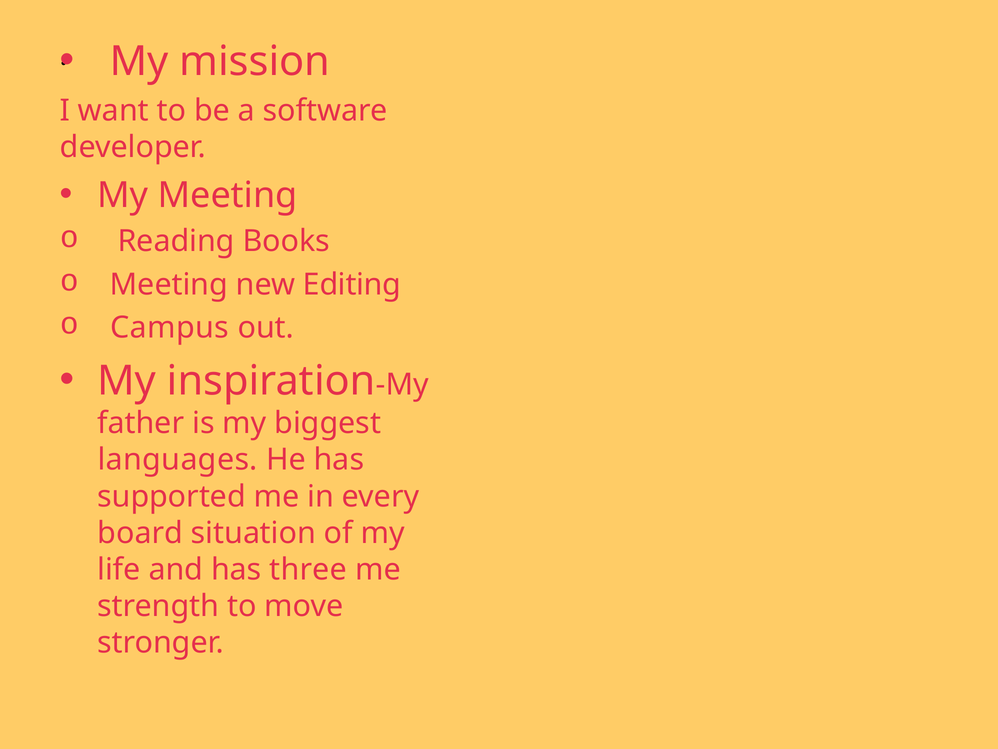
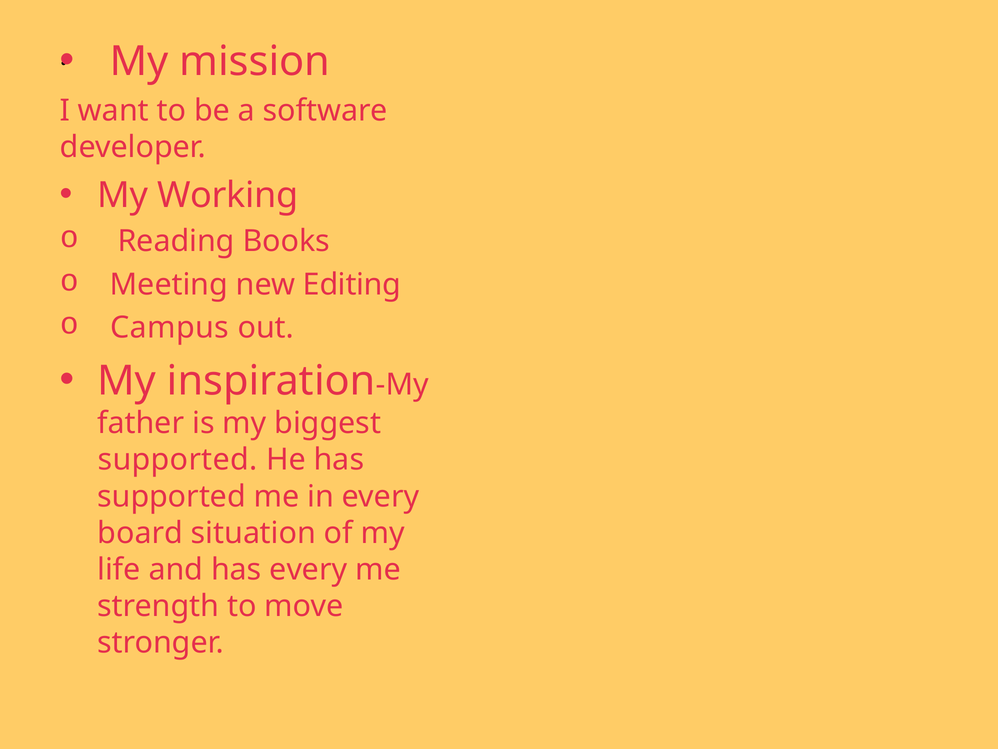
My Meeting: Meeting -> Working
languages at (178, 460): languages -> supported
has three: three -> every
